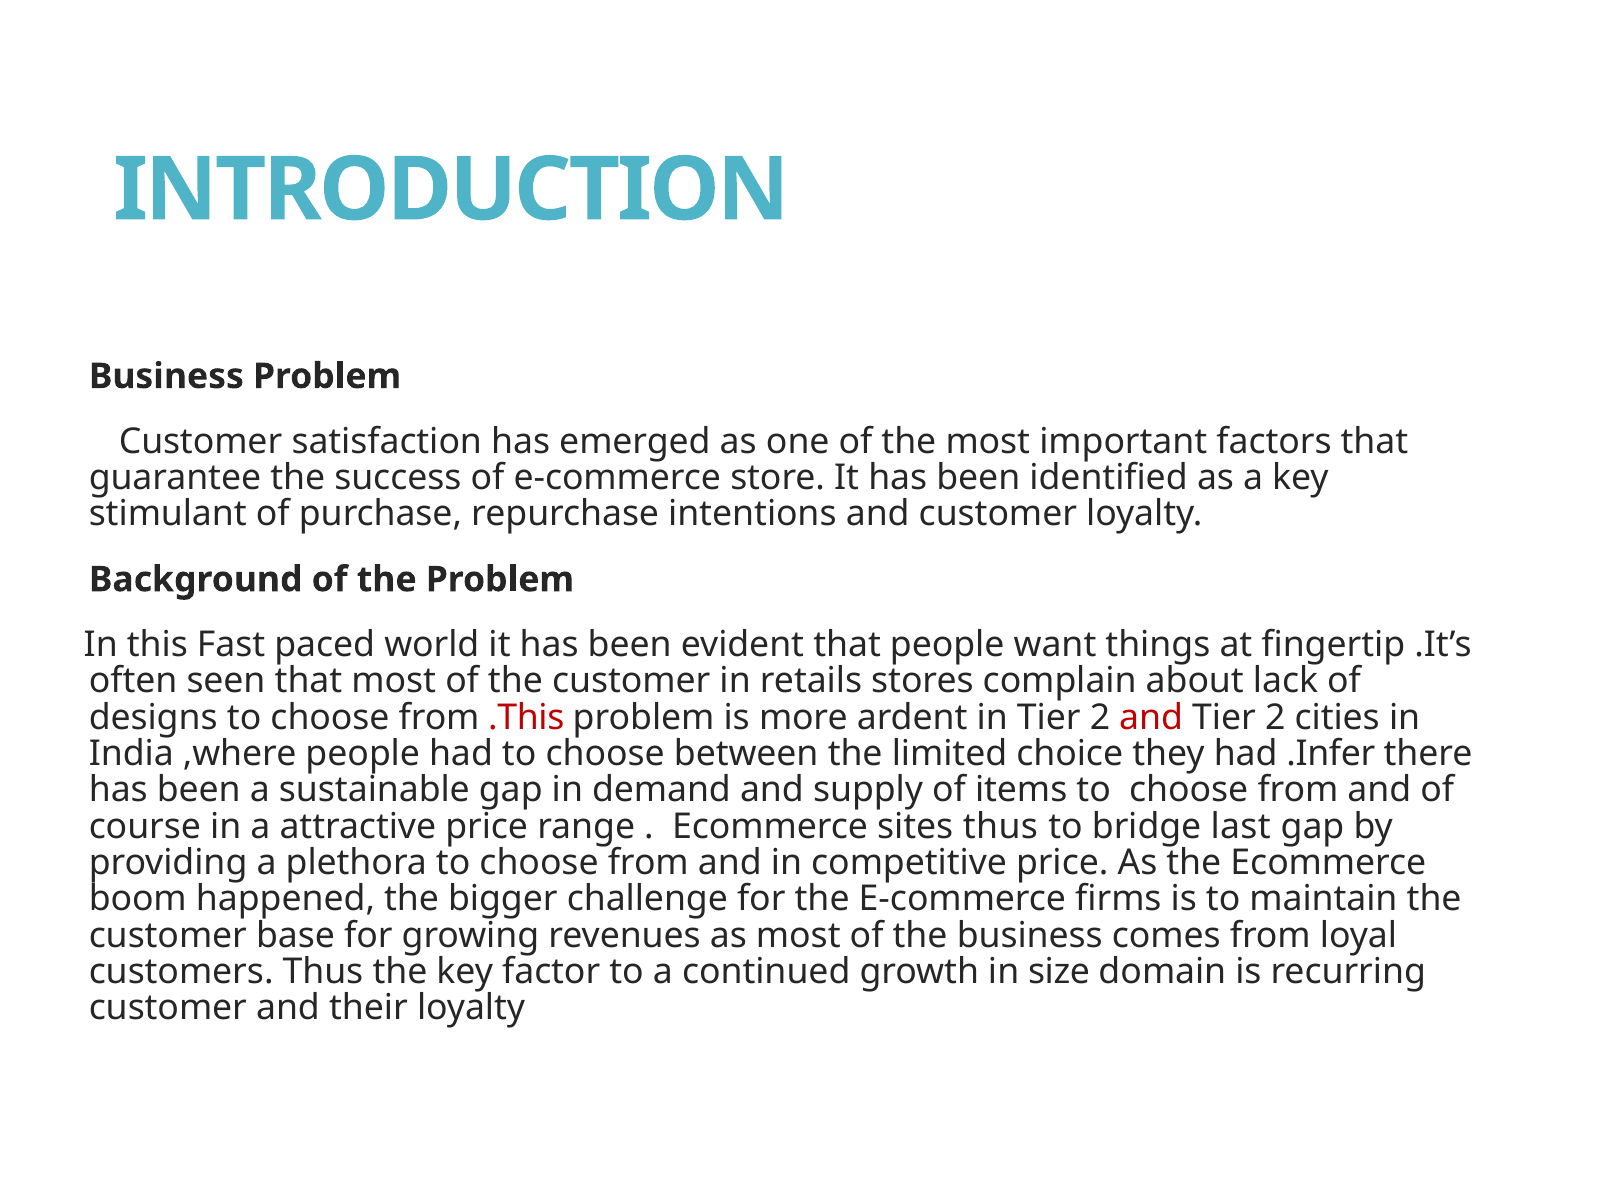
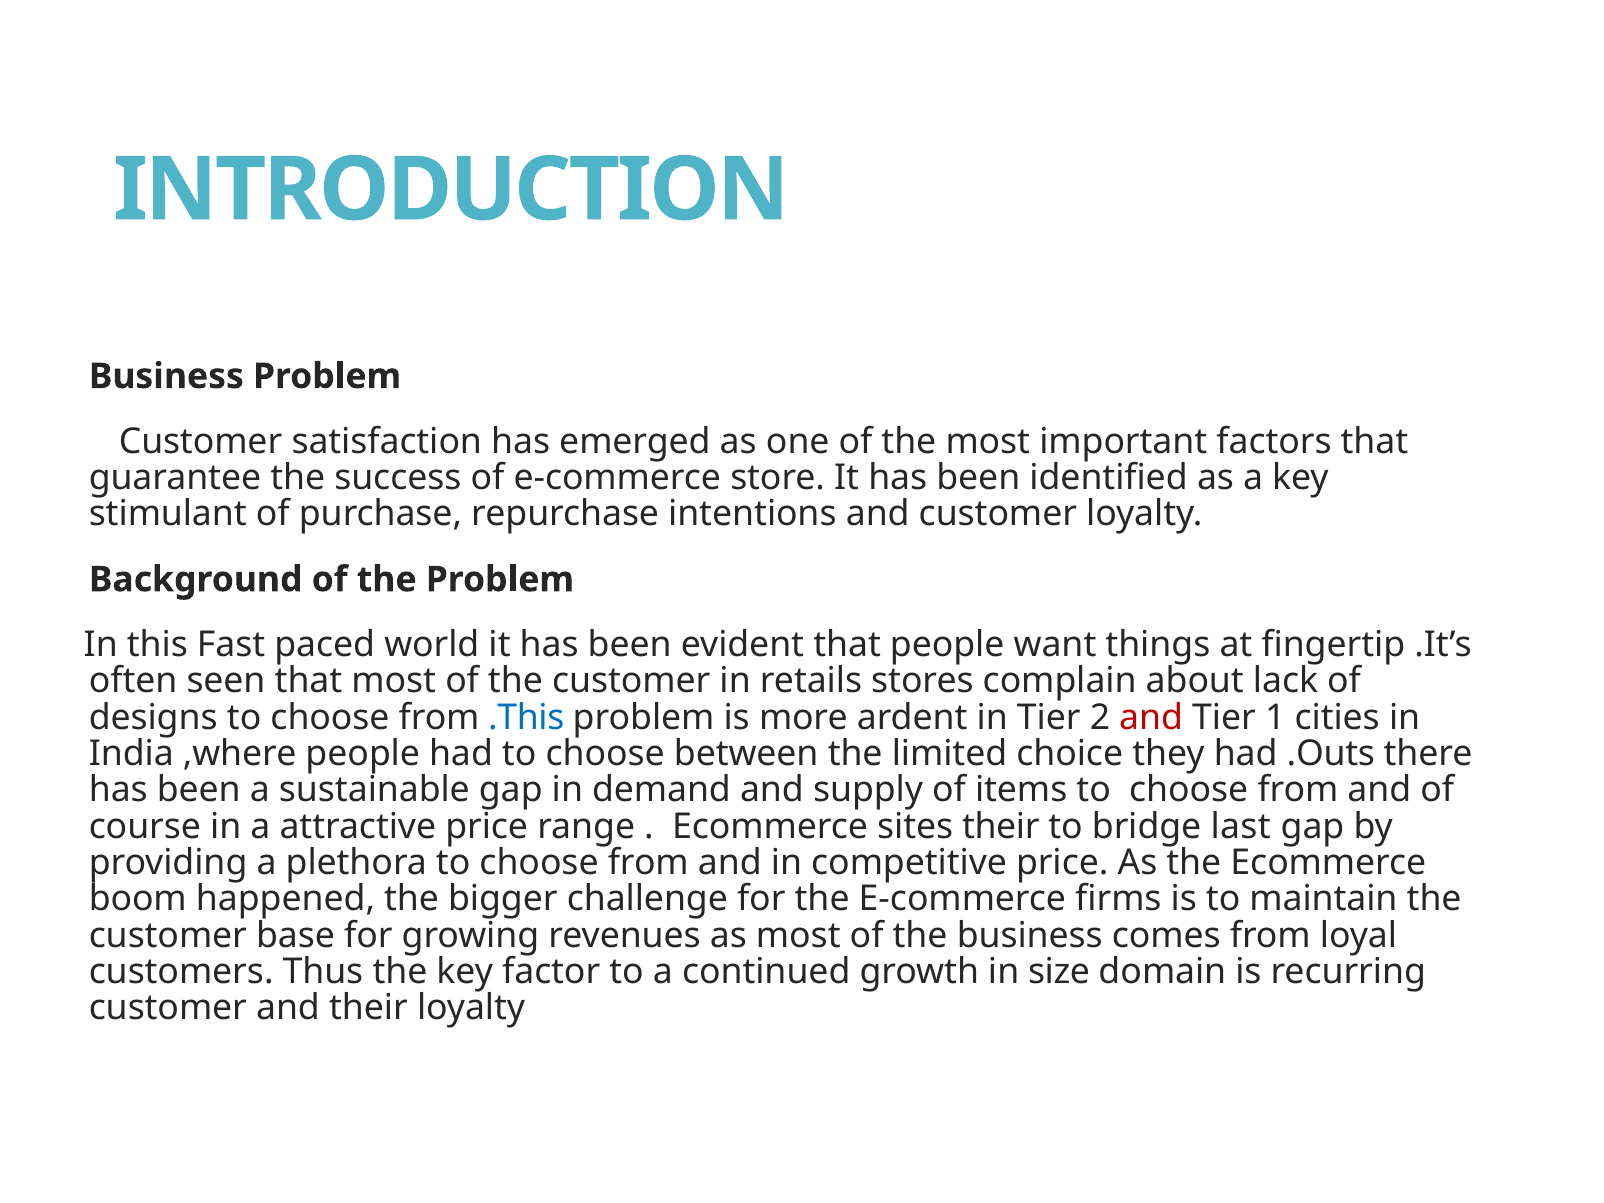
.This colour: red -> blue
2 at (1275, 717): 2 -> 1
.Infer: .Infer -> .Outs
sites thus: thus -> their
